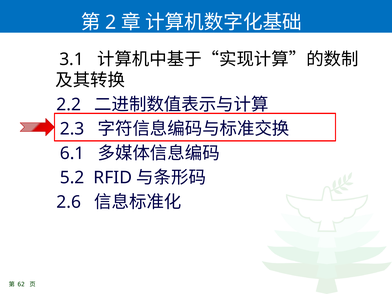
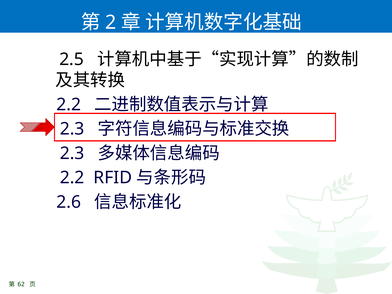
3.1: 3.1 -> 2.5
6.1 at (72, 153): 6.1 -> 2.3
5.2 at (72, 178): 5.2 -> 2.2
